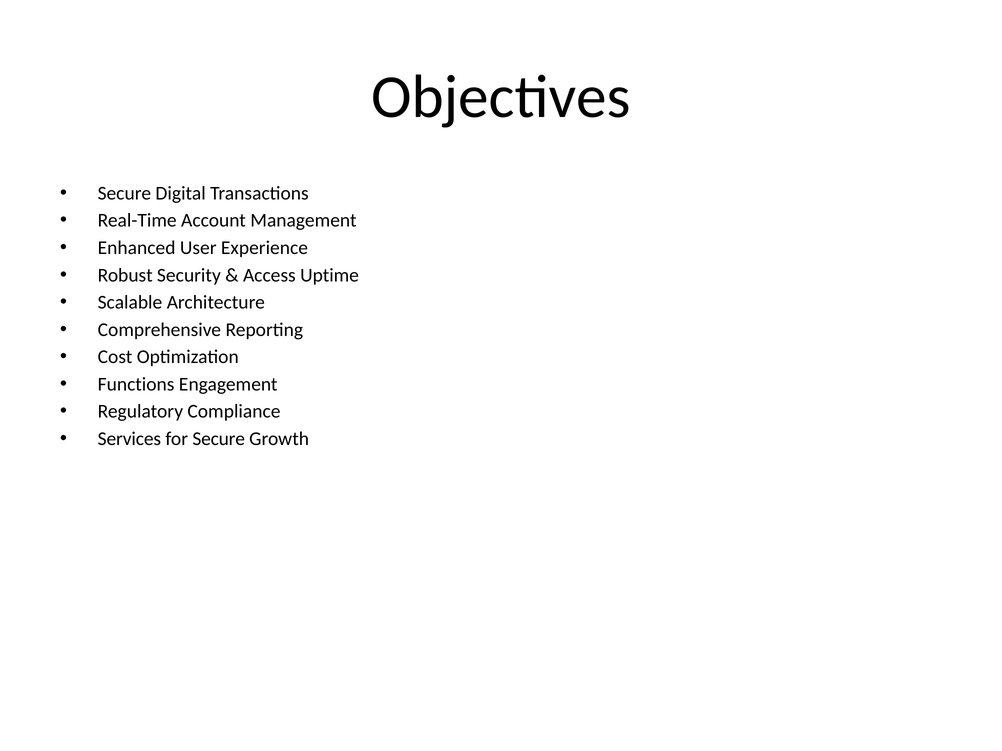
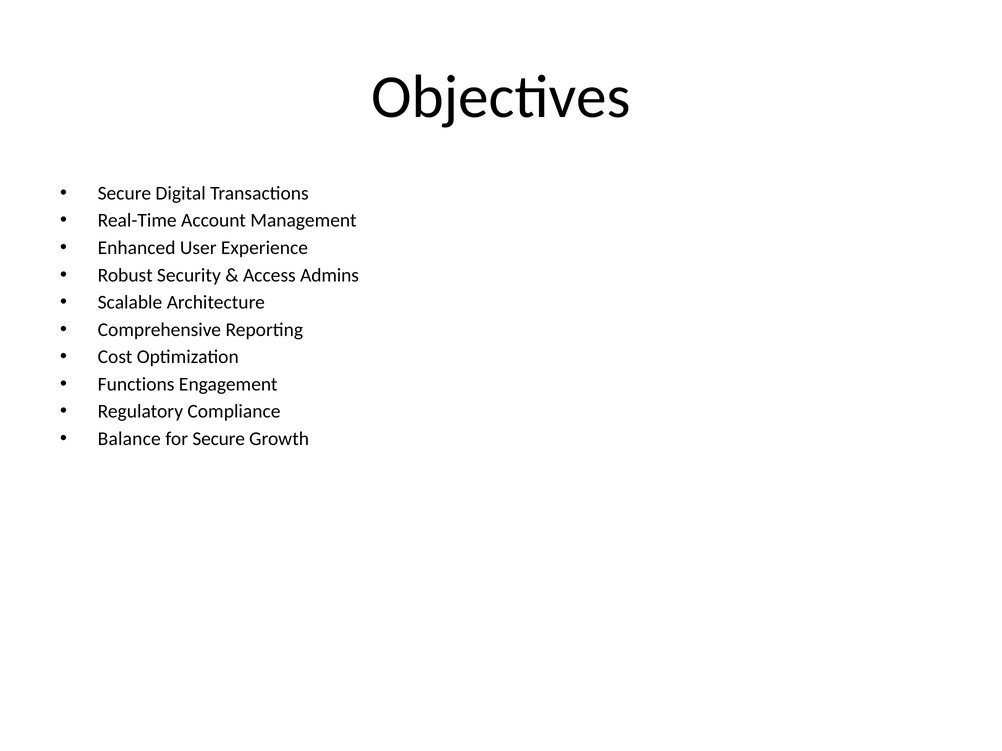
Uptime: Uptime -> Admins
Services: Services -> Balance
